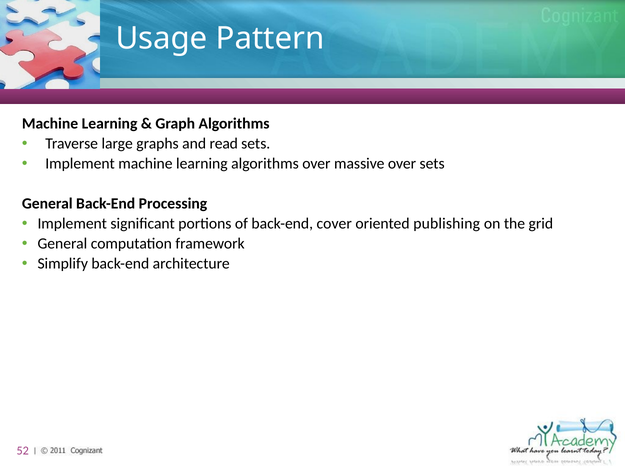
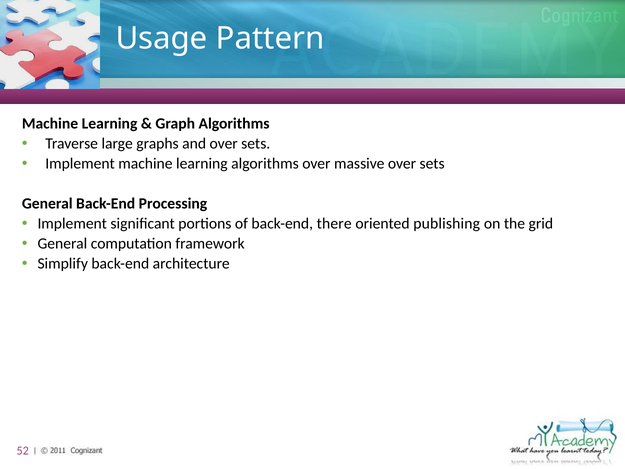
and read: read -> over
cover: cover -> there
